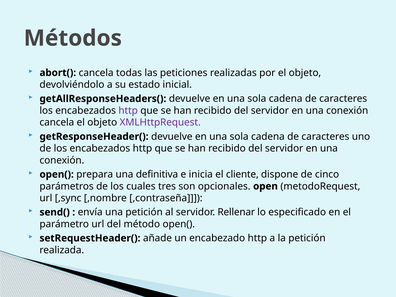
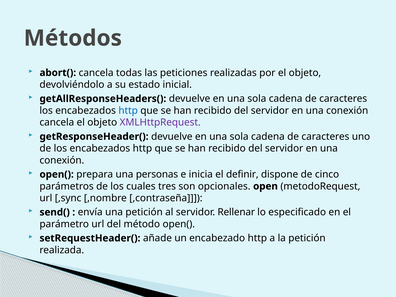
http at (128, 111) colour: purple -> blue
definitiva: definitiva -> personas
cliente: cliente -> definir
